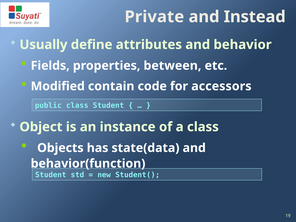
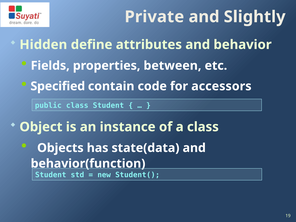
Instead: Instead -> Slightly
Usually: Usually -> Hidden
Modified: Modified -> Specified
